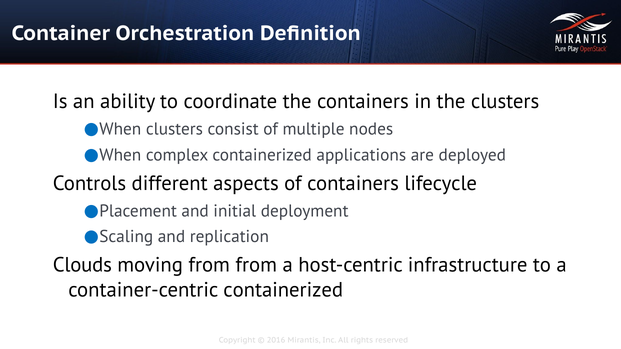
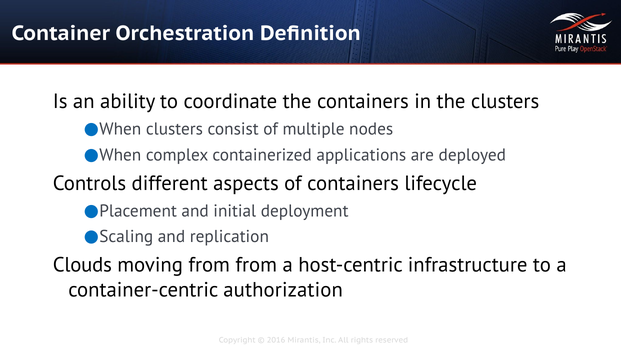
container-centric containerized: containerized -> authorization
